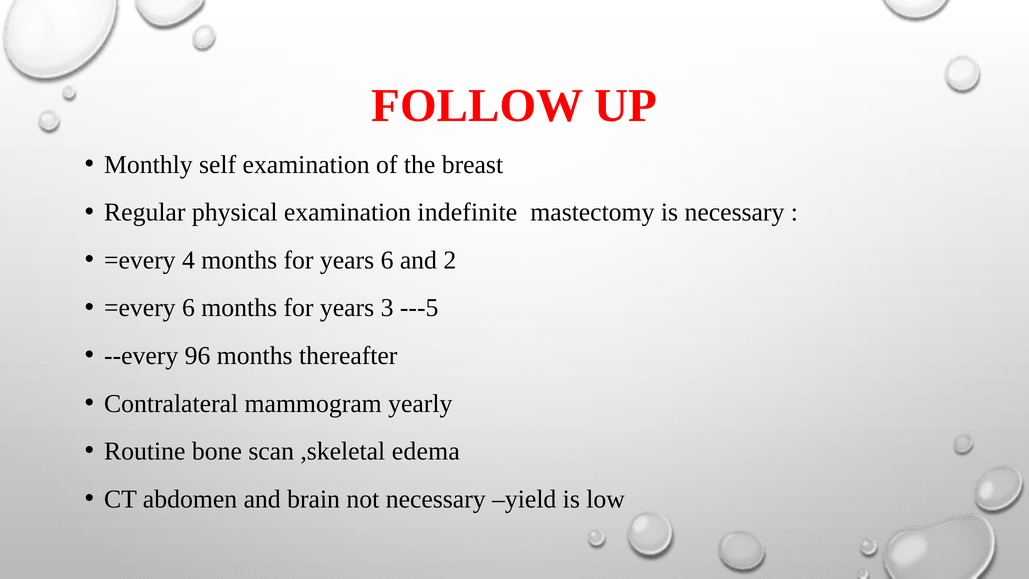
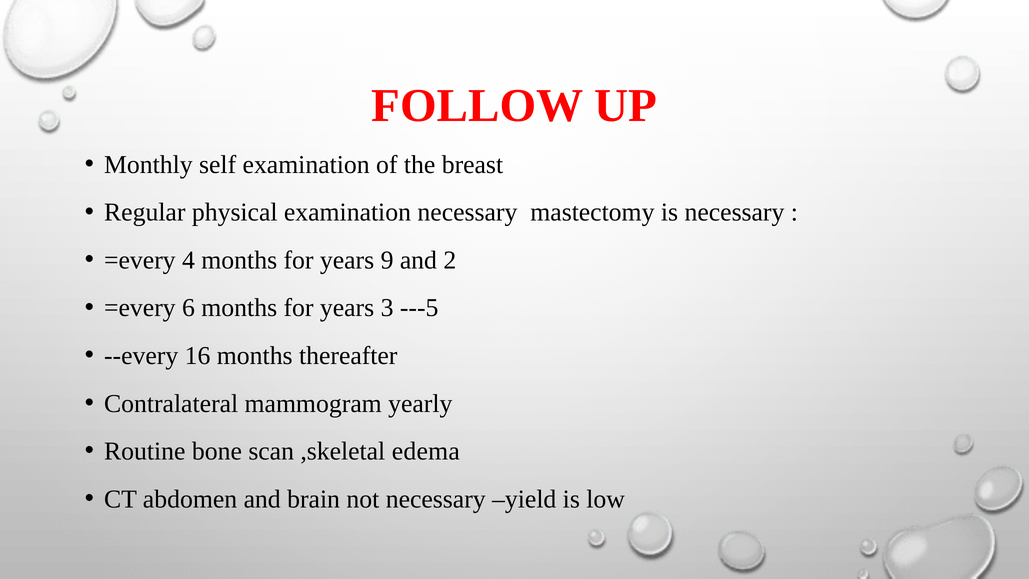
examination indefinite: indefinite -> necessary
years 6: 6 -> 9
96: 96 -> 16
